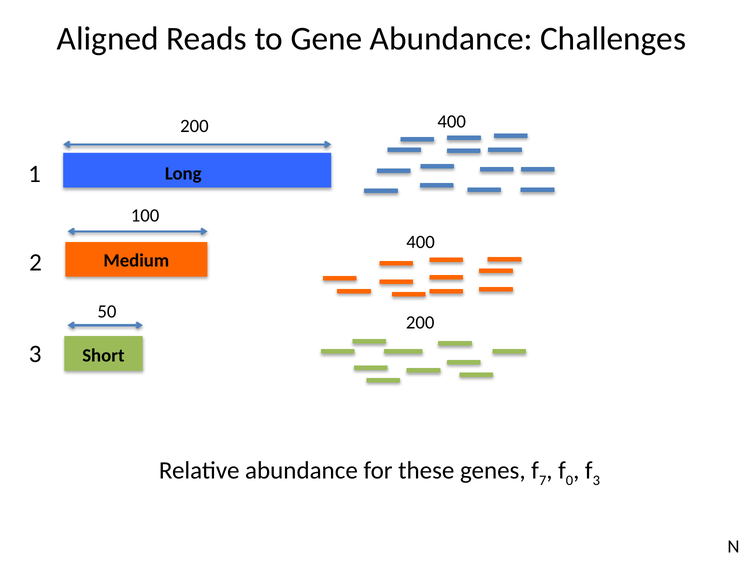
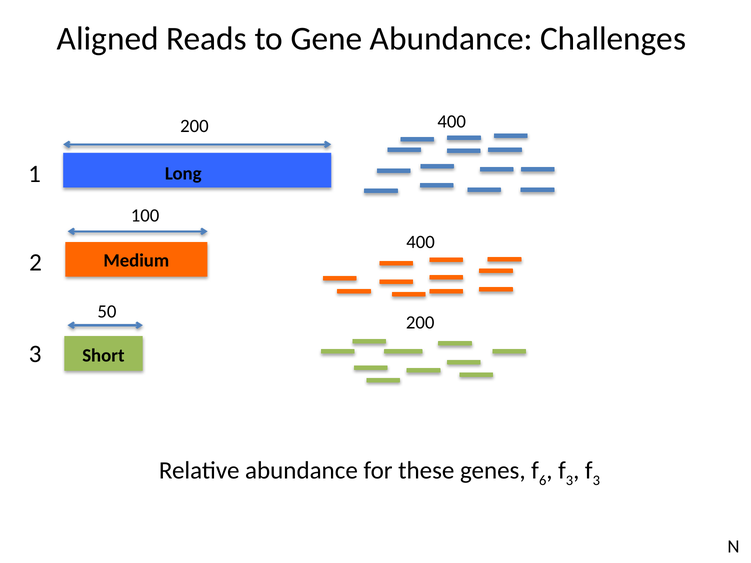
7: 7 -> 6
0 at (570, 481): 0 -> 3
